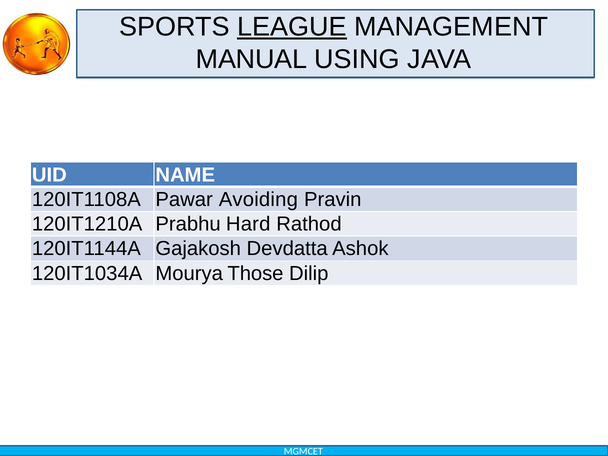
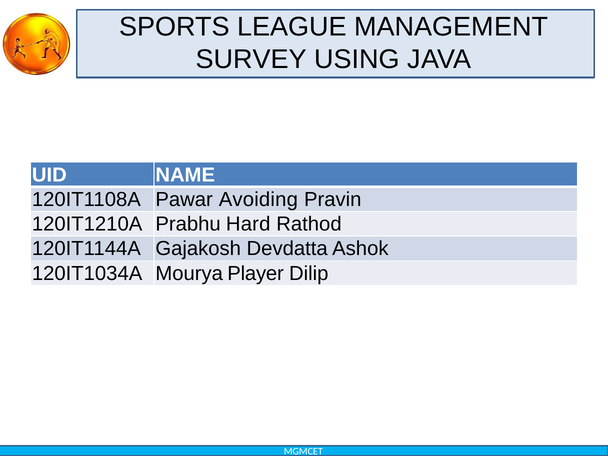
LEAGUE underline: present -> none
MANUAL: MANUAL -> SURVEY
Those: Those -> Player
